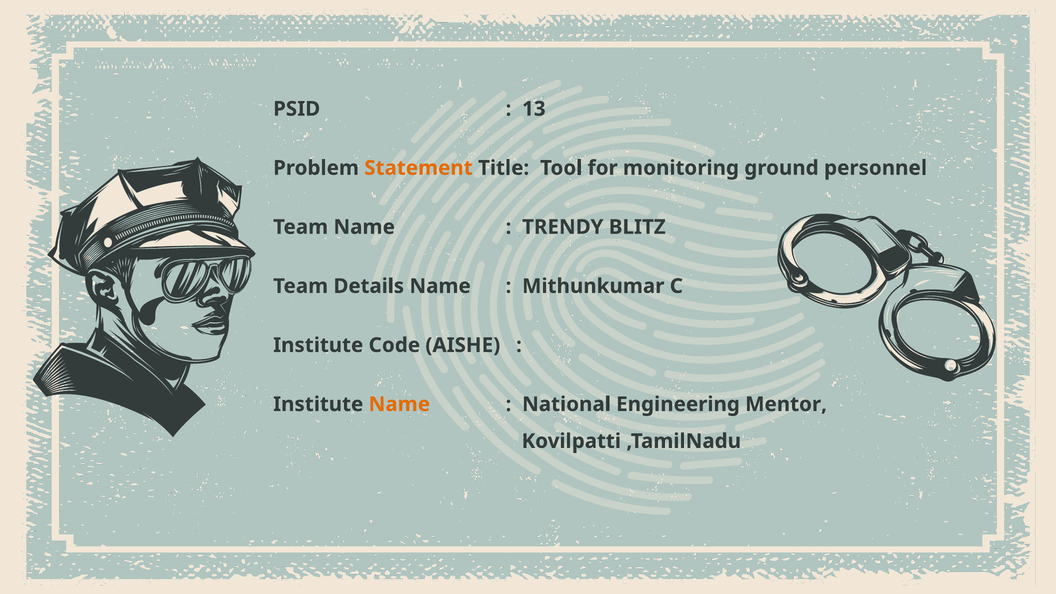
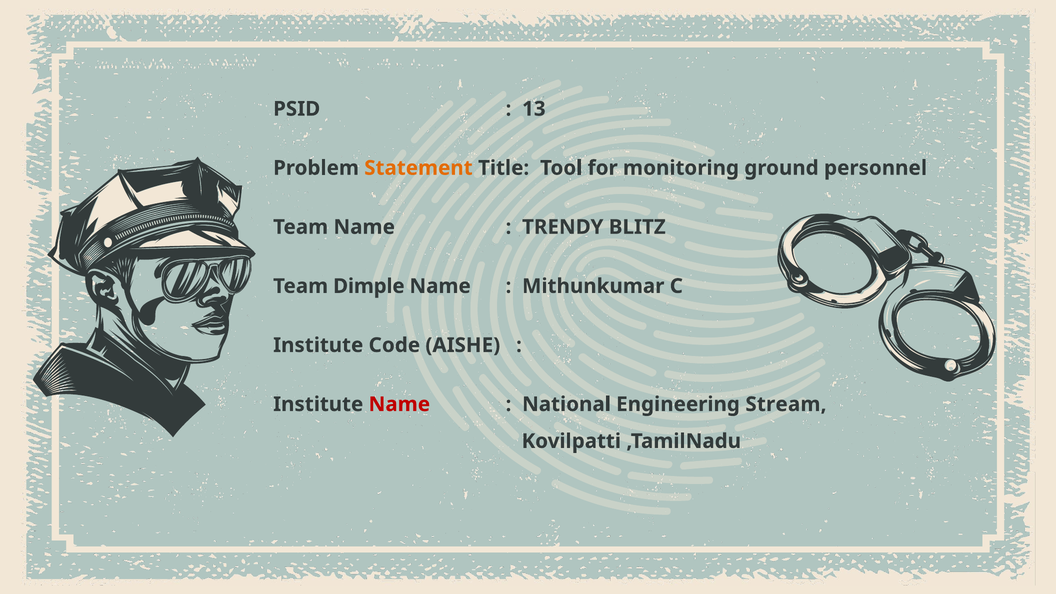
Details: Details -> Dimple
Name at (399, 404) colour: orange -> red
Mentor: Mentor -> Stream
